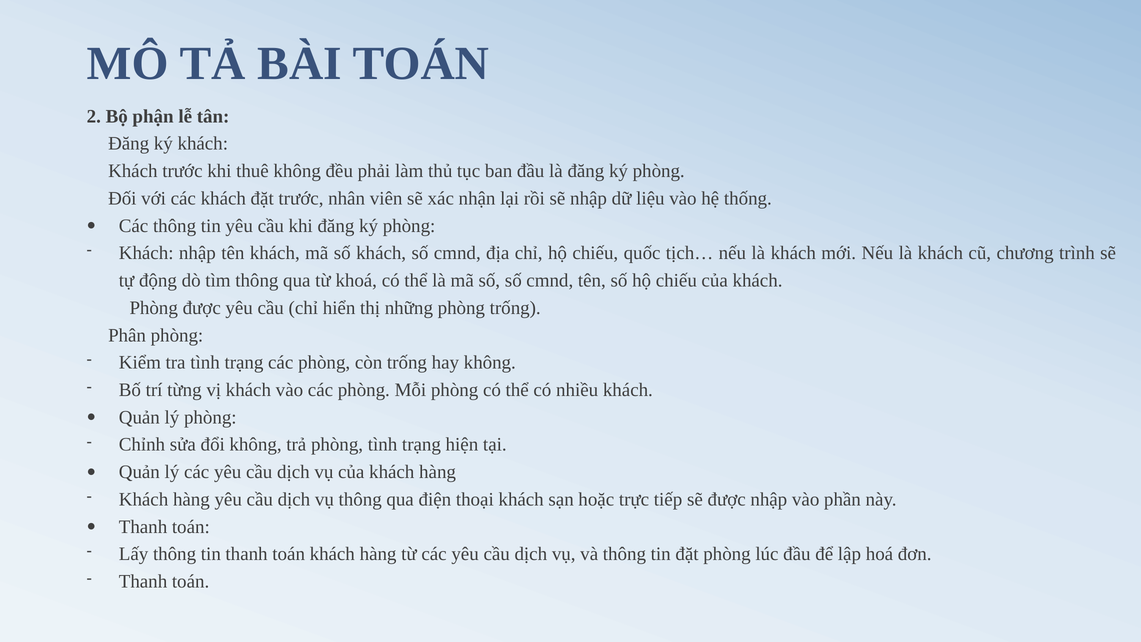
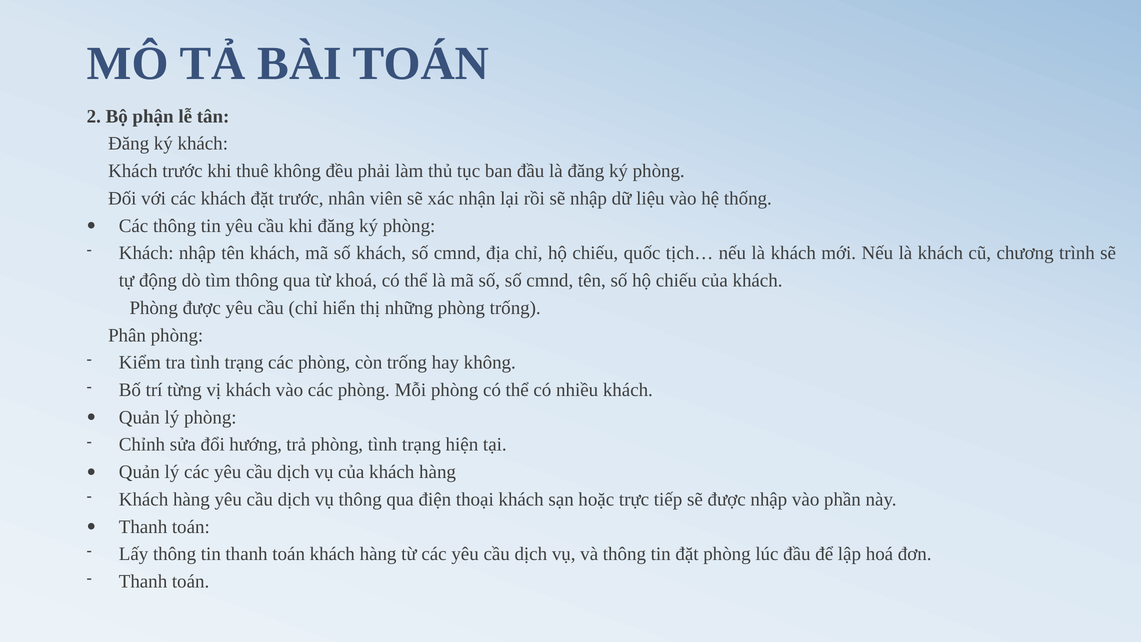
đổi không: không -> hướng
